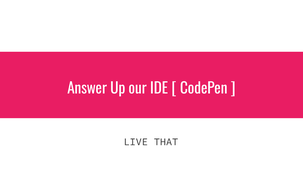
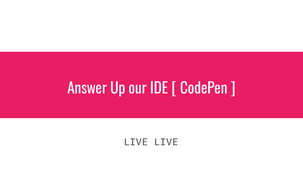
LIVE THAT: THAT -> LIVE
